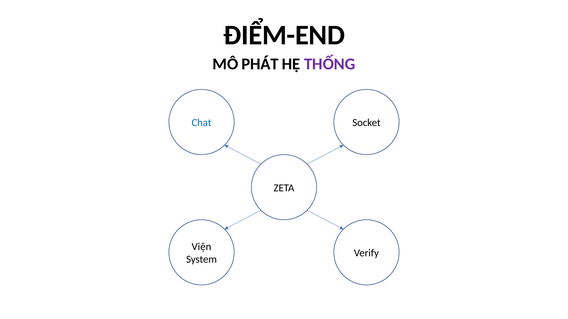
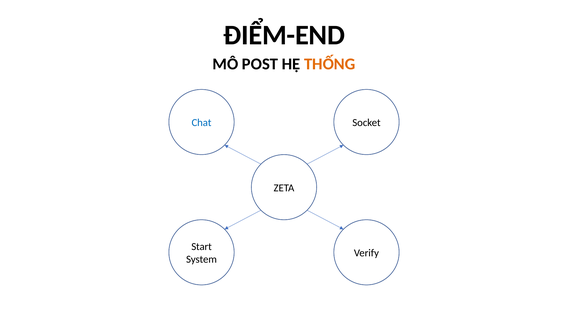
PHÁT: PHÁT -> POST
THỐNG colour: purple -> orange
Viện: Viện -> Start
